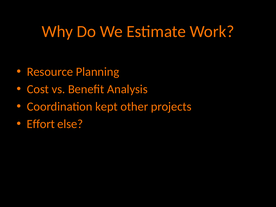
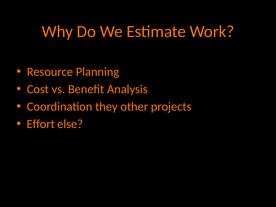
kept: kept -> they
